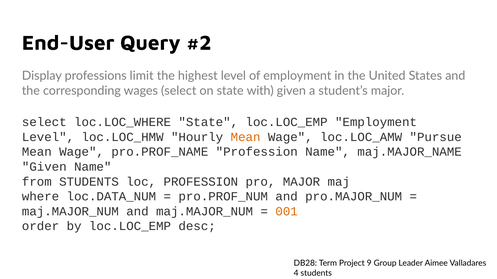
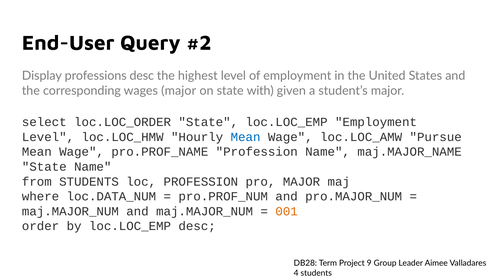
professions limit: limit -> desc
wages select: select -> major
loc.LOC_WHERE: loc.LOC_WHERE -> loc.LOC_ORDER
Mean at (246, 137) colour: orange -> blue
Given at (44, 167): Given -> State
